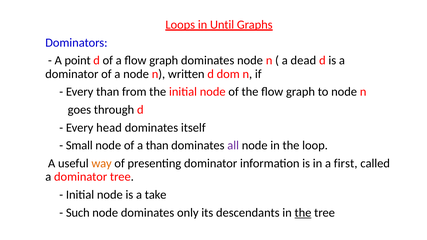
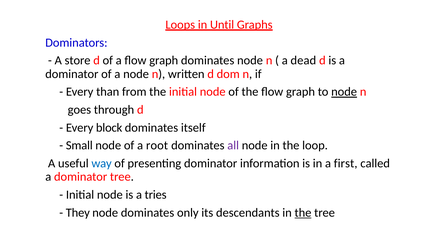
point: point -> store
node at (344, 92) underline: none -> present
head: head -> block
a than: than -> root
way colour: orange -> blue
take: take -> tries
Such: Such -> They
